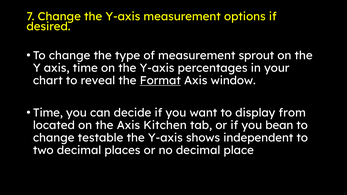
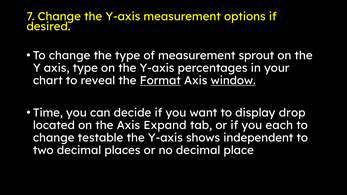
axis time: time -> type
window underline: none -> present
from: from -> drop
Kitchen: Kitchen -> Expand
bean: bean -> each
